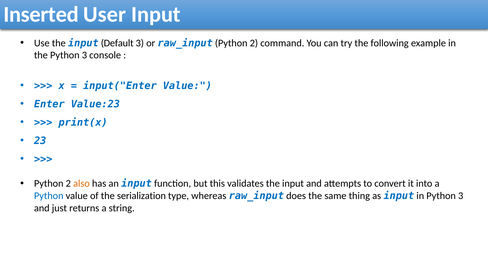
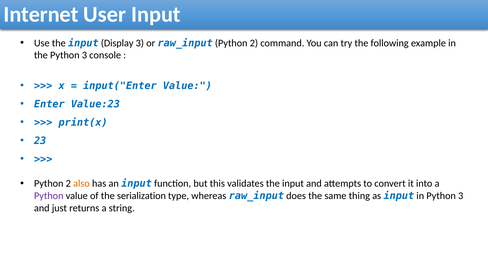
Inserted: Inserted -> Internet
Default: Default -> Display
Python at (49, 195) colour: blue -> purple
